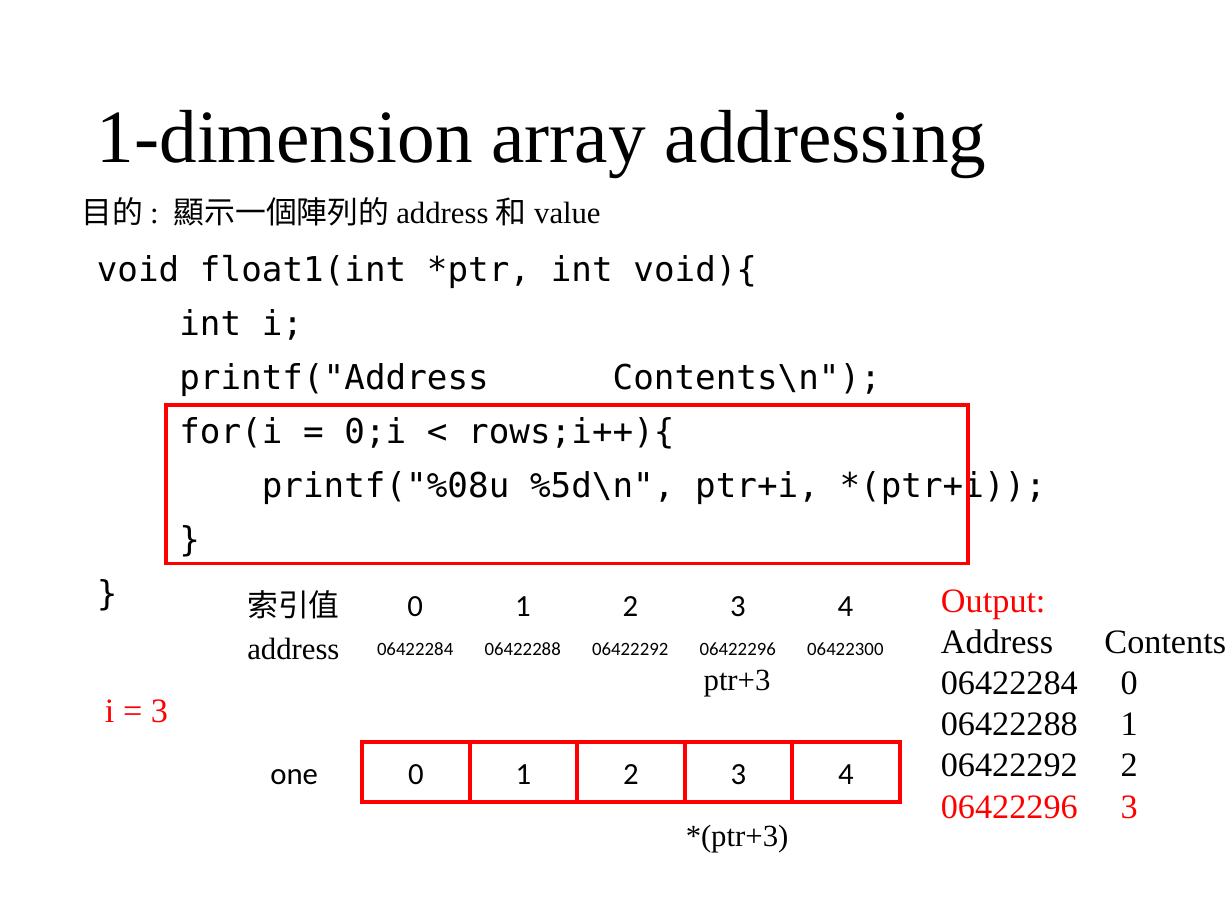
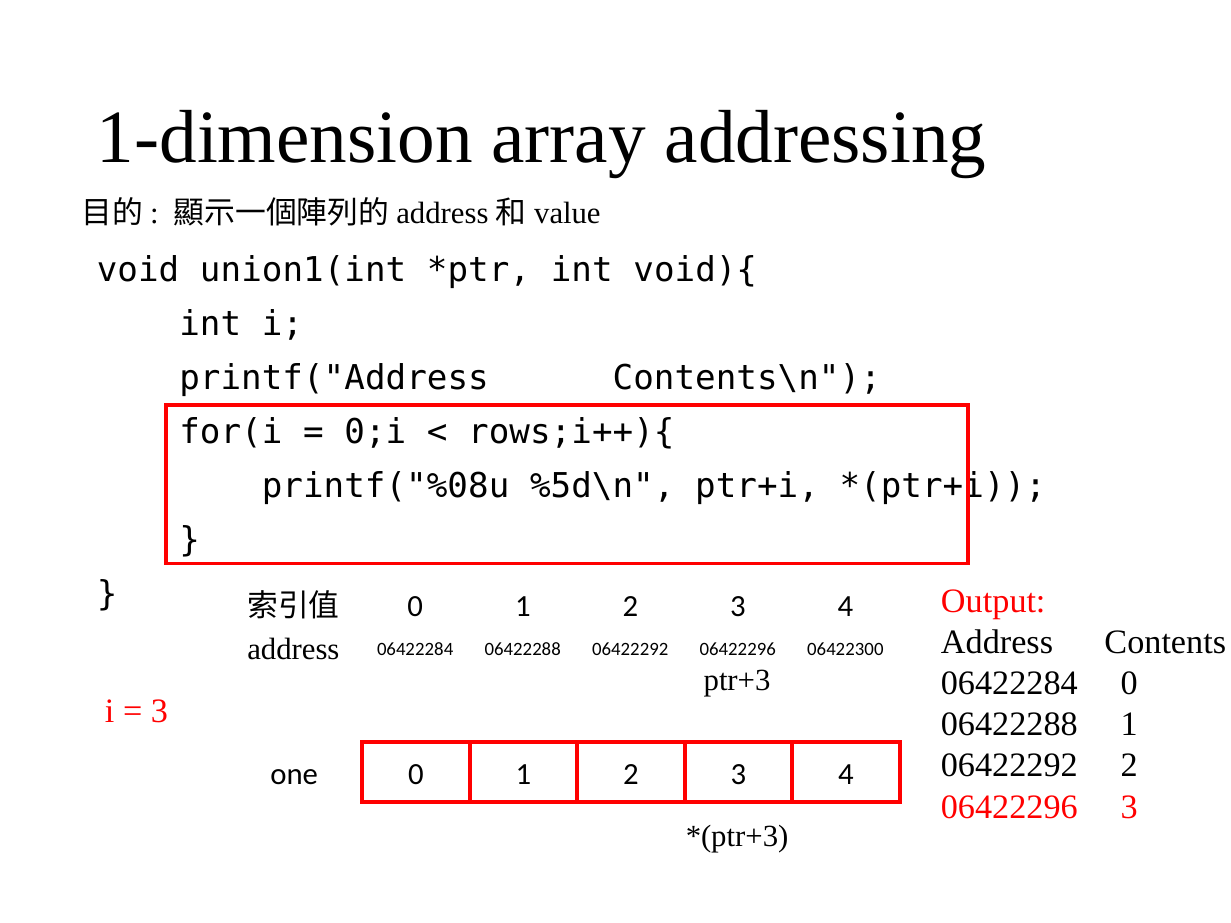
float1(int: float1(int -> union1(int
